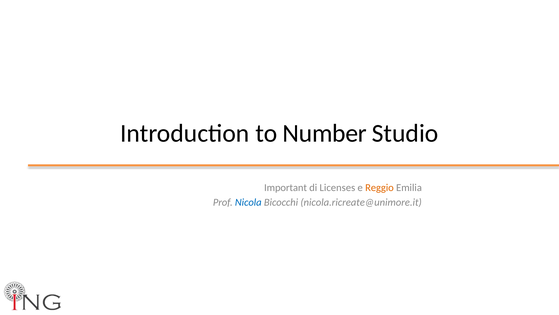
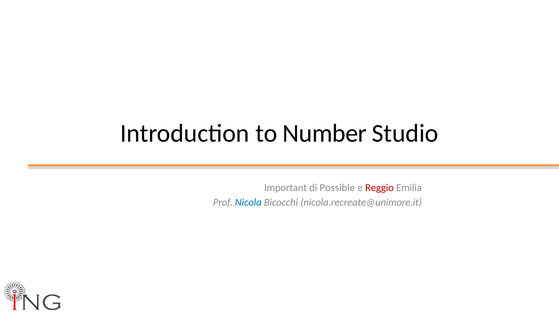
Licenses: Licenses -> Possible
Reggio colour: orange -> red
nicola.ricreate@unimore.it: nicola.ricreate@unimore.it -> nicola.recreate@unimore.it
